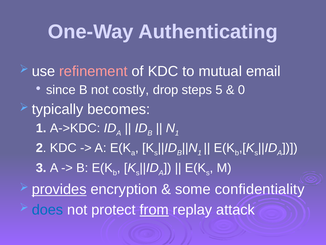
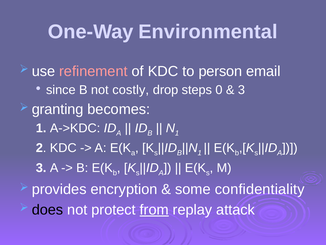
Authenticating: Authenticating -> Environmental
mutual: mutual -> person
5: 5 -> 0
0 at (241, 90): 0 -> 3
typically: typically -> granting
provides underline: present -> none
does colour: blue -> black
